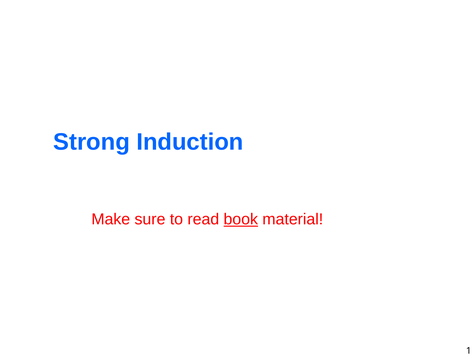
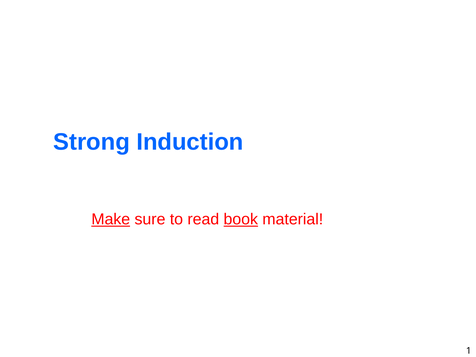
Make underline: none -> present
